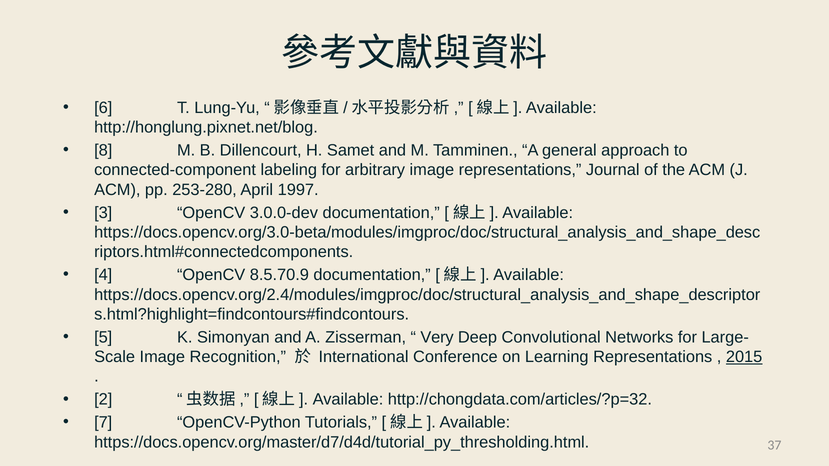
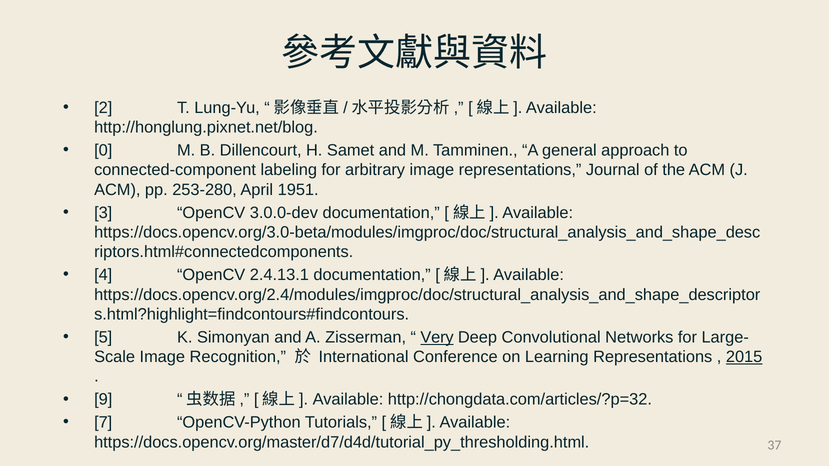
6: 6 -> 2
8: 8 -> 0
1997: 1997 -> 1951
8.5.70.9: 8.5.70.9 -> 2.4.13.1
Very underline: none -> present
2: 2 -> 9
